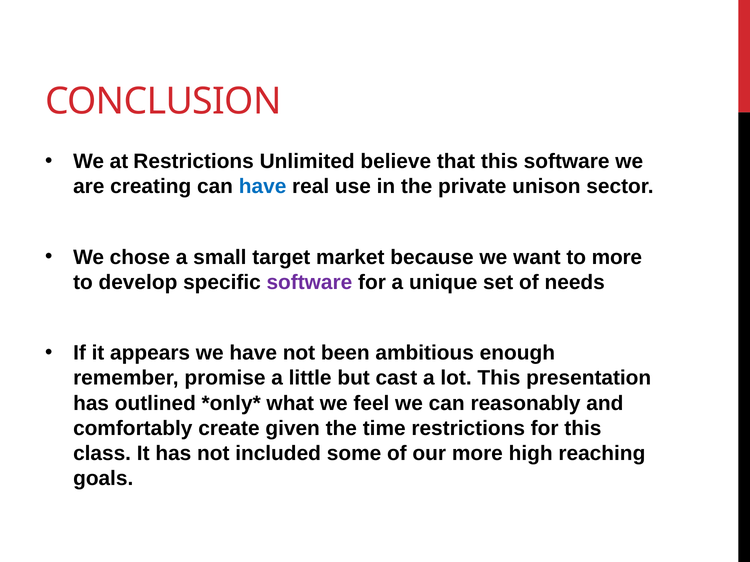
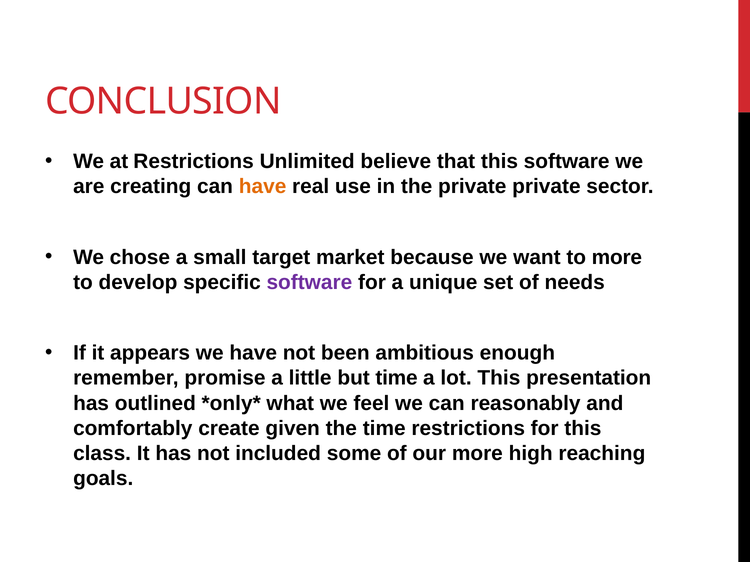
have at (263, 187) colour: blue -> orange
private unison: unison -> private
but cast: cast -> time
